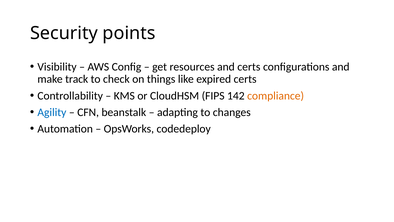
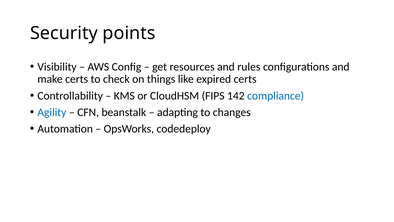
and certs: certs -> rules
make track: track -> certs
compliance colour: orange -> blue
